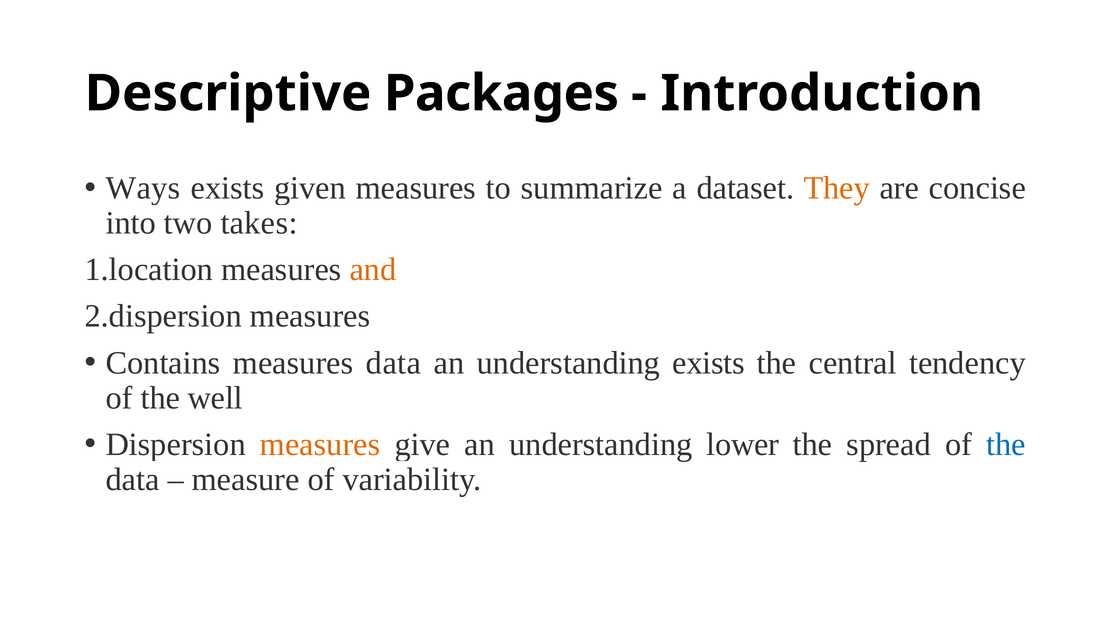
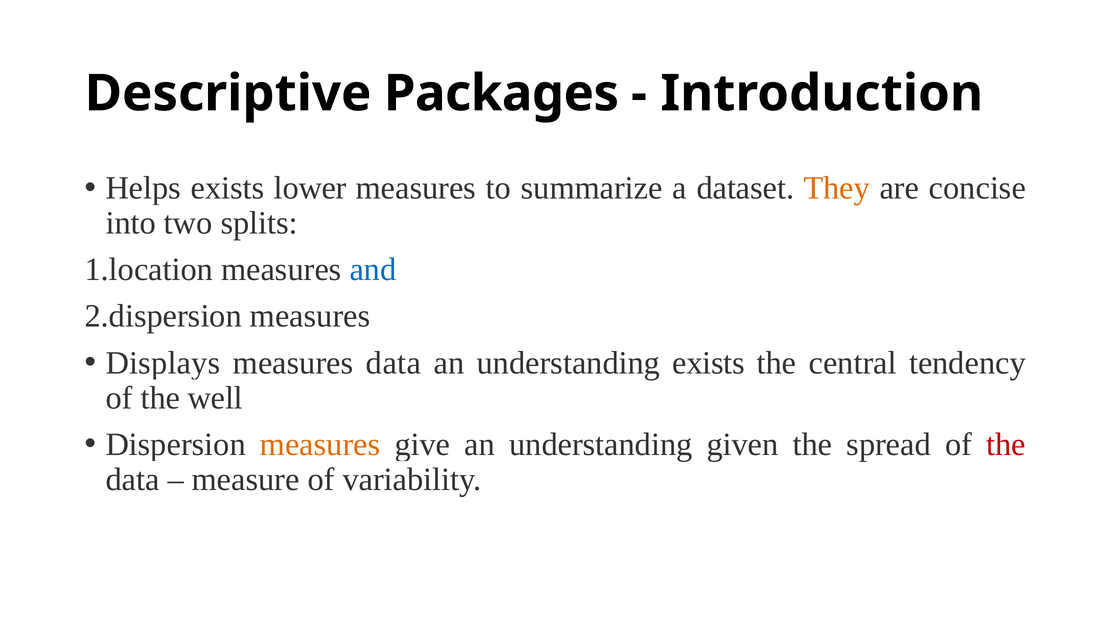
Ways: Ways -> Helps
given: given -> lower
takes: takes -> splits
and colour: orange -> blue
Contains: Contains -> Displays
lower: lower -> given
the at (1006, 444) colour: blue -> red
